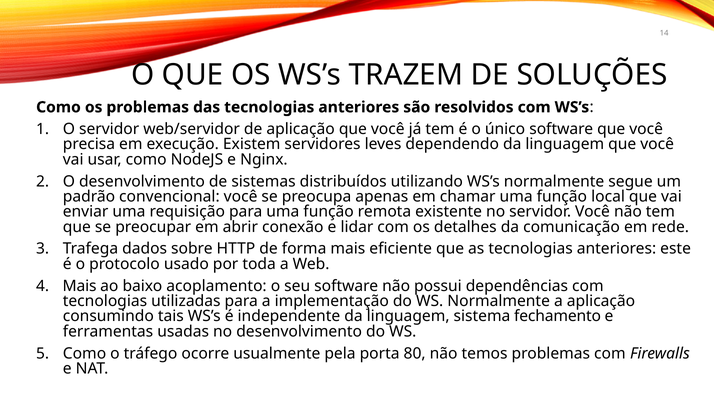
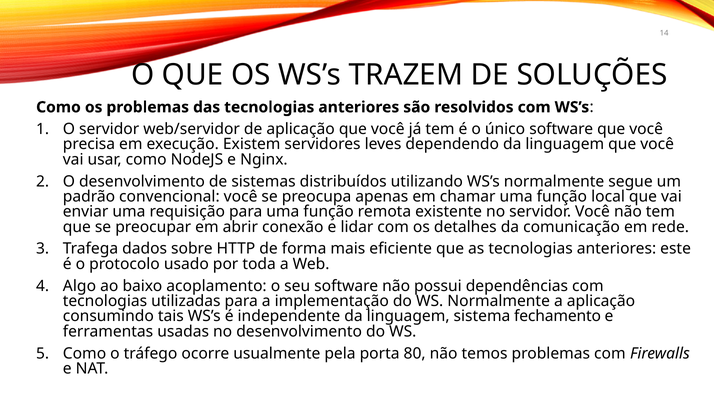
Mais at (80, 286): Mais -> Algo
